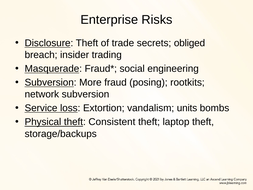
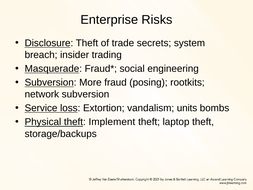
obliged: obliged -> system
Consistent: Consistent -> Implement
